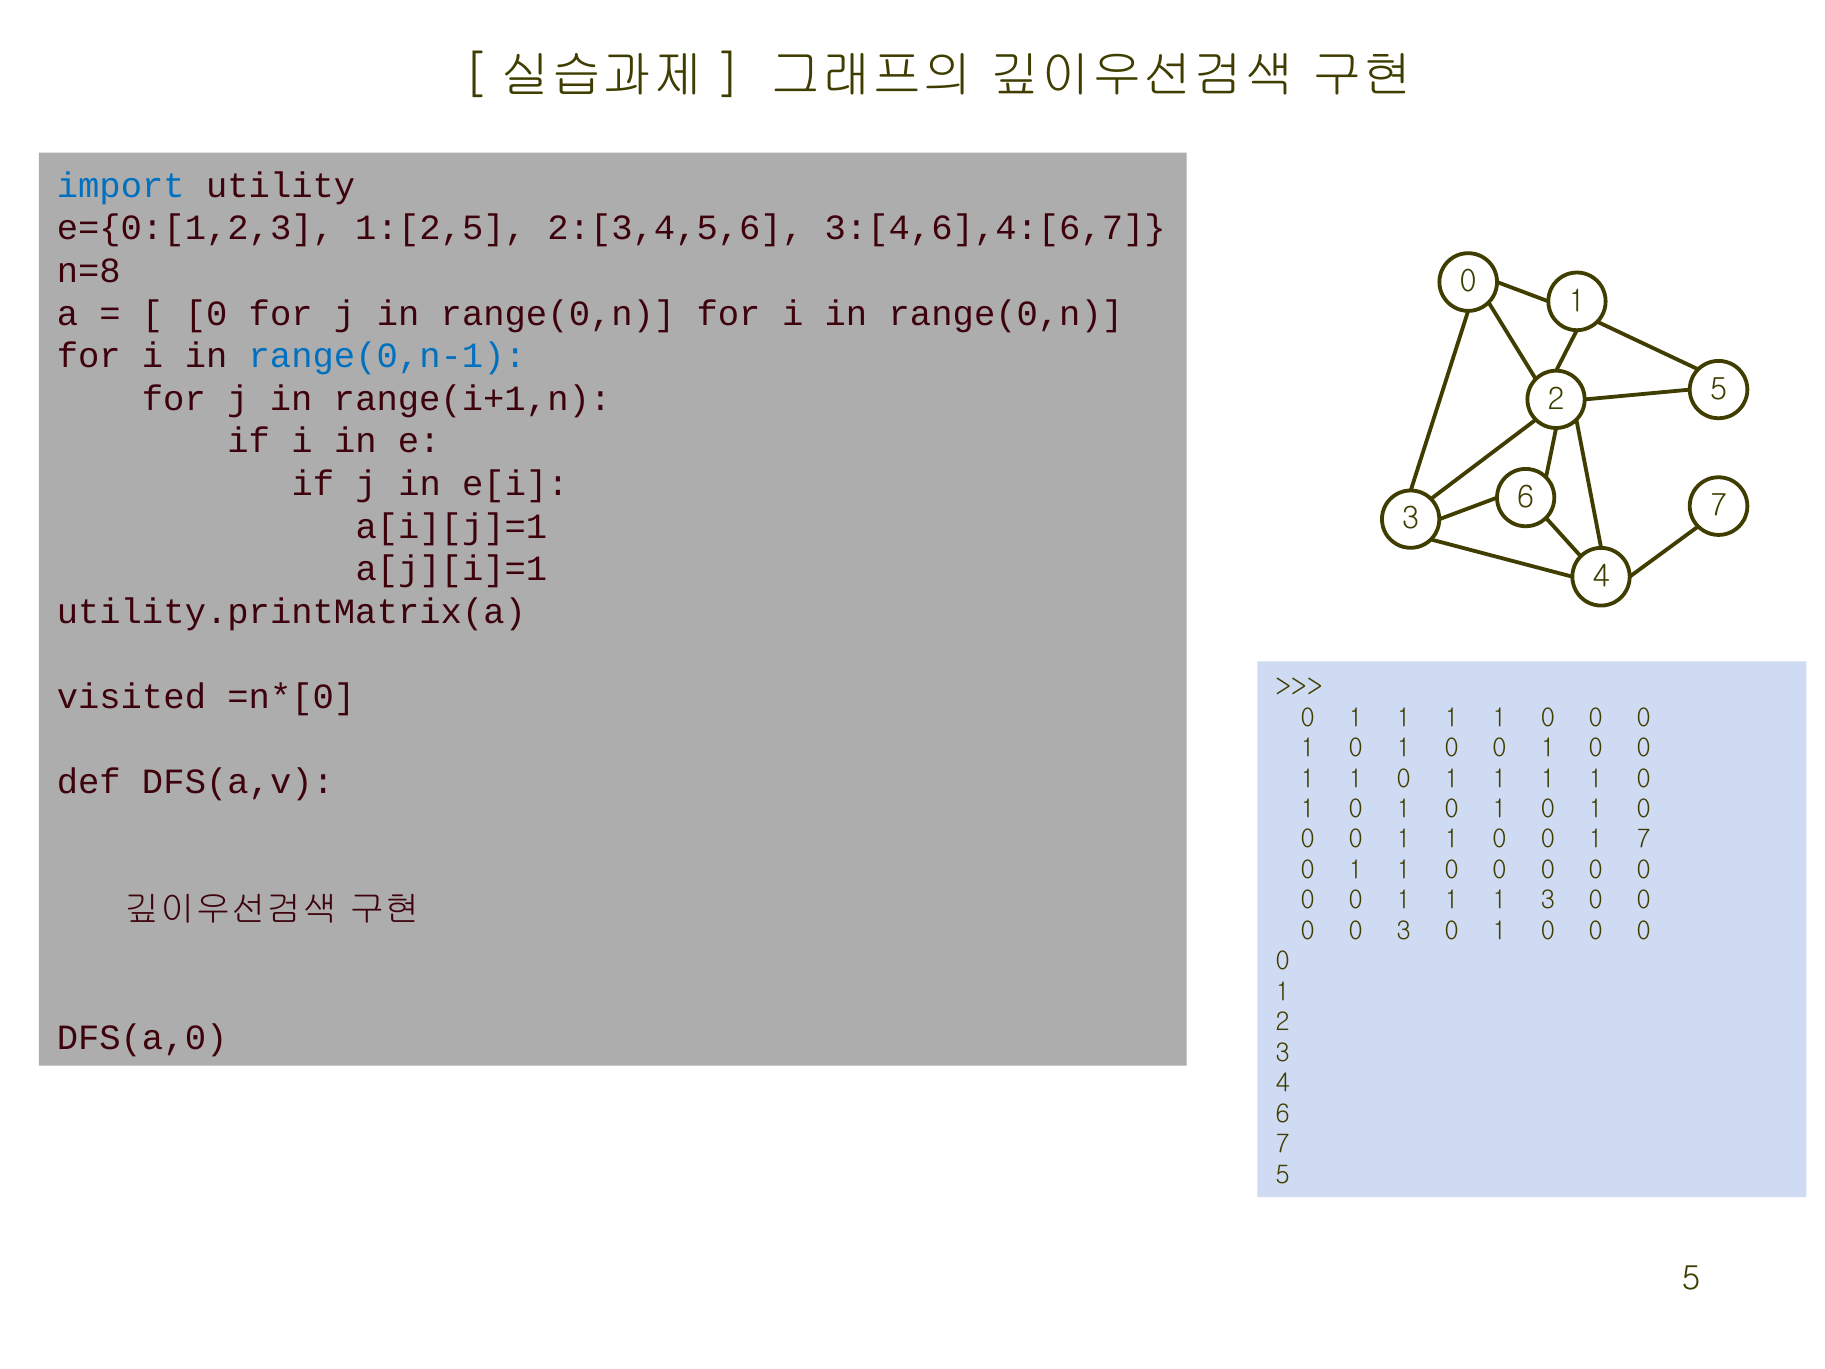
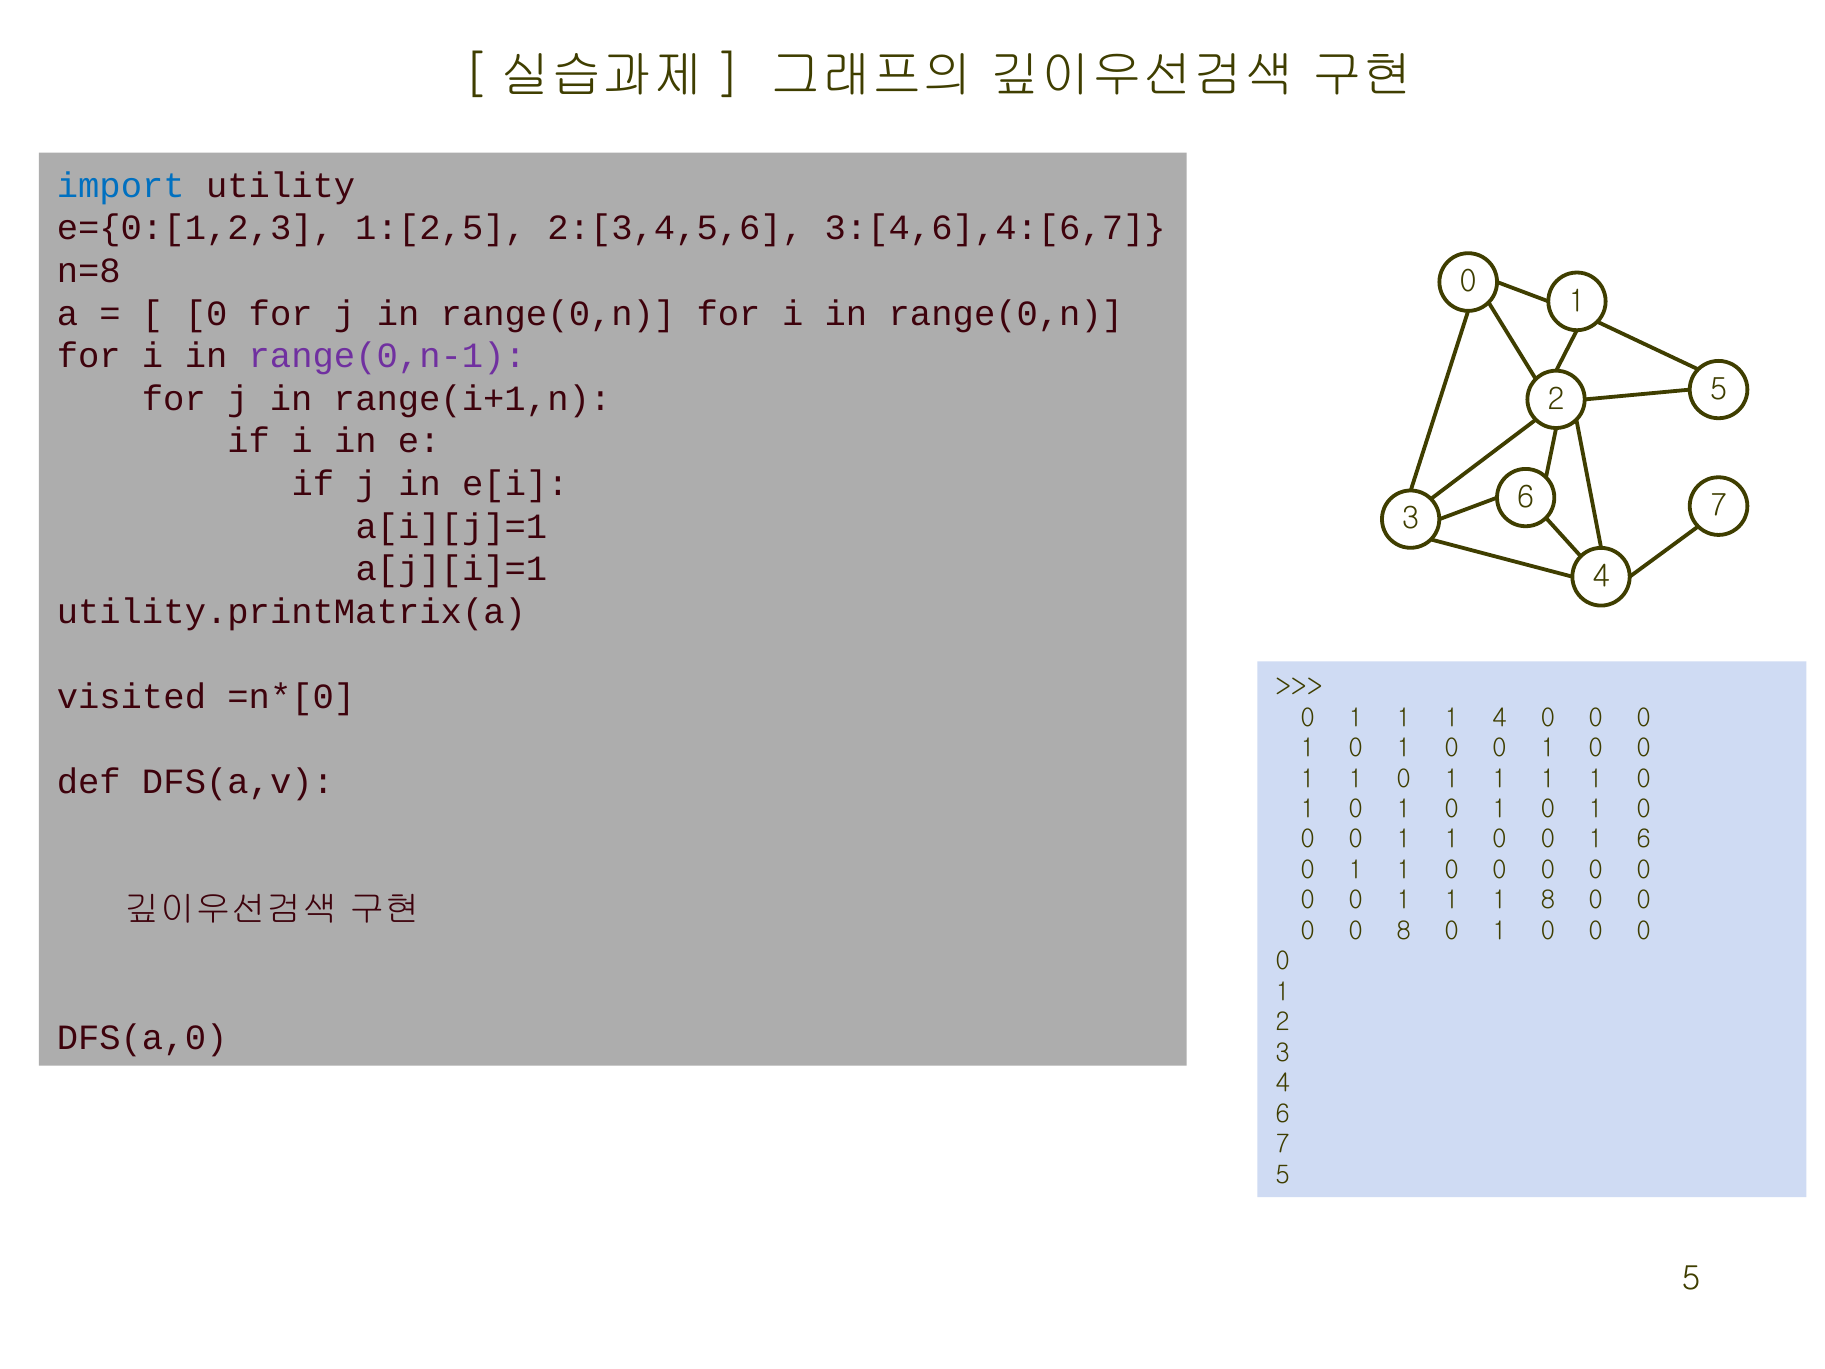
range(0,n-1 colour: blue -> purple
1 at (1499, 718): 1 -> 4
1 7: 7 -> 6
1 3: 3 -> 8
0 3: 3 -> 8
